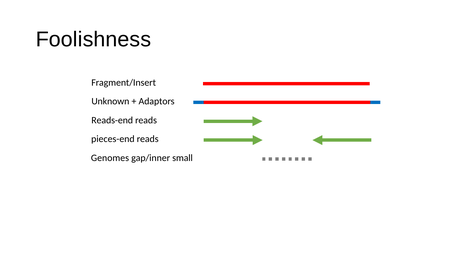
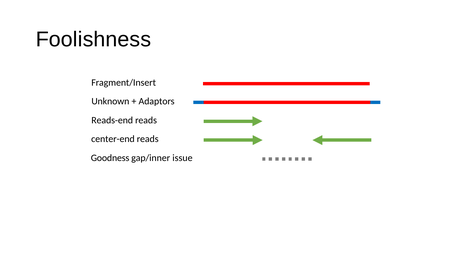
pieces-end: pieces-end -> center-end
Genomes: Genomes -> Goodness
small: small -> issue
